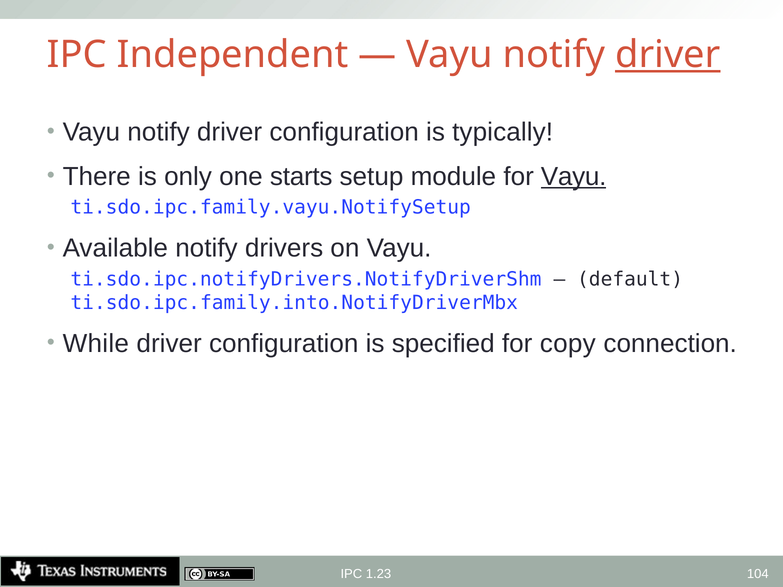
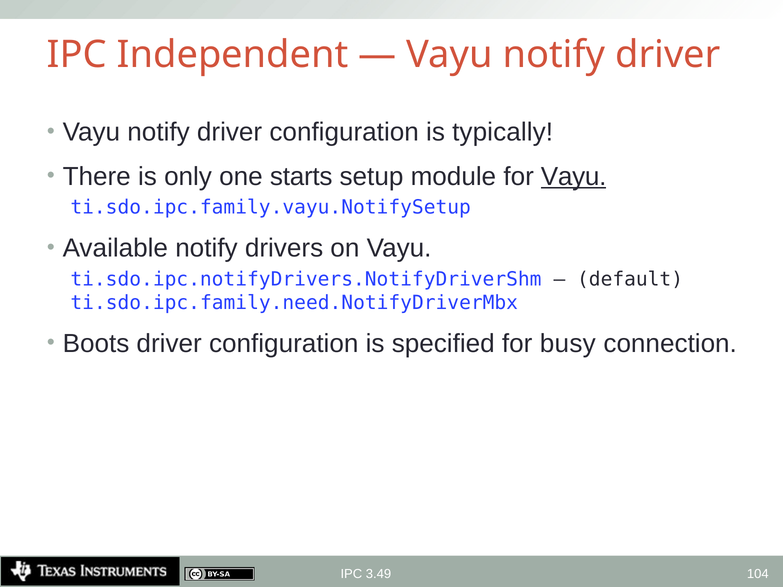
driver at (668, 55) underline: present -> none
ti.sdo.ipc.family.into.NotifyDriverMbx: ti.sdo.ipc.family.into.NotifyDriverMbx -> ti.sdo.ipc.family.need.NotifyDriverMbx
While: While -> Boots
copy: copy -> busy
1.23: 1.23 -> 3.49
